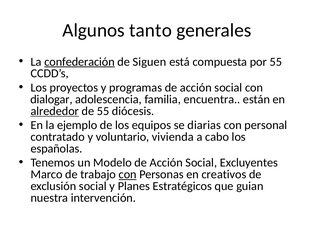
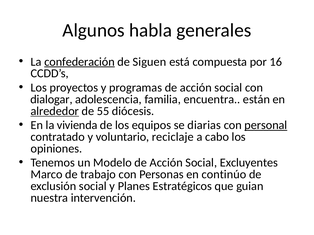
tanto: tanto -> habla
por 55: 55 -> 16
ejemplo: ejemplo -> vivienda
personal underline: none -> present
vivienda: vivienda -> reciclaje
españolas: españolas -> opiniones
con at (128, 175) underline: present -> none
creativos: creativos -> continúo
